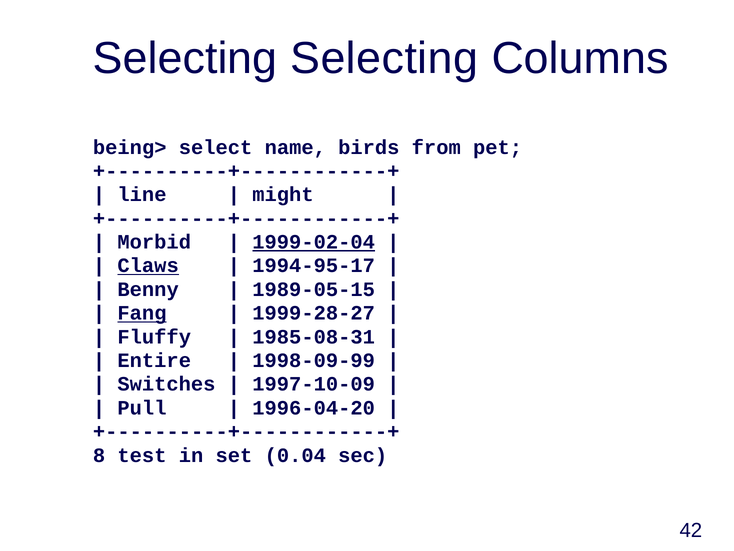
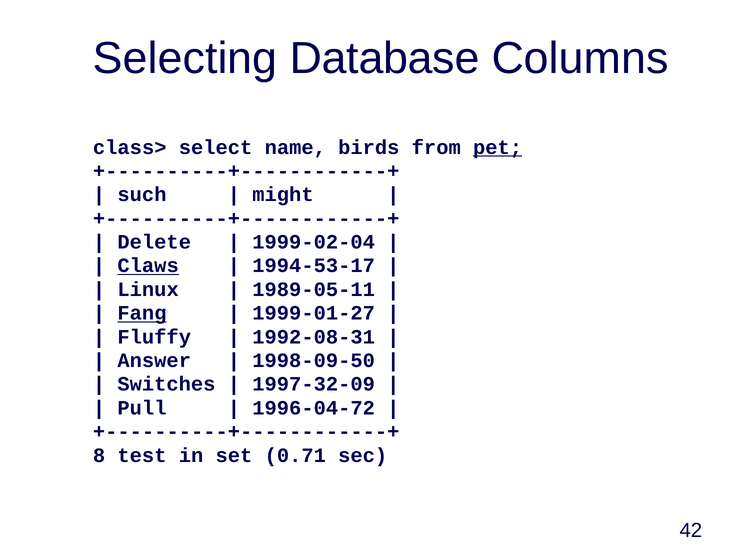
Selecting Selecting: Selecting -> Database
being>: being> -> class>
pet underline: none -> present
line: line -> such
Morbid: Morbid -> Delete
1999-02-04 underline: present -> none
1994-95-17: 1994-95-17 -> 1994-53-17
Benny: Benny -> Linux
1989-05-15: 1989-05-15 -> 1989-05-11
1999-28-27: 1999-28-27 -> 1999-01-27
1985-08-31: 1985-08-31 -> 1992-08-31
Entire: Entire -> Answer
1998-09-99: 1998-09-99 -> 1998-09-50
1997-10-09: 1997-10-09 -> 1997-32-09
1996-04-20: 1996-04-20 -> 1996-04-72
0.04: 0.04 -> 0.71
